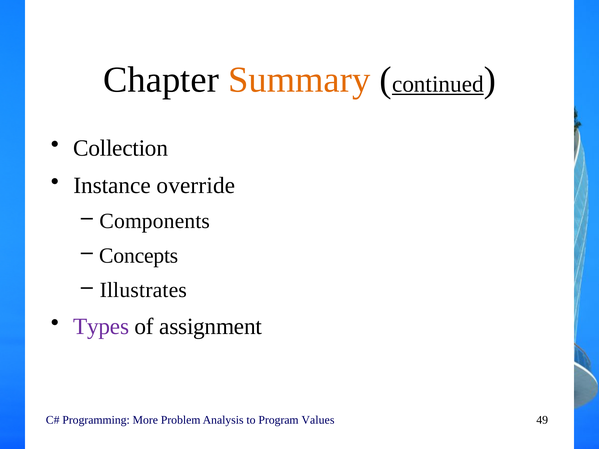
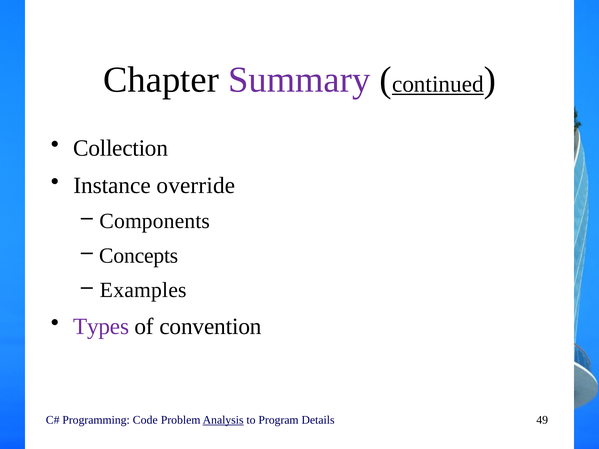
Summary colour: orange -> purple
Illustrates: Illustrates -> Examples
assignment: assignment -> convention
More: More -> Code
Analysis underline: none -> present
Values: Values -> Details
